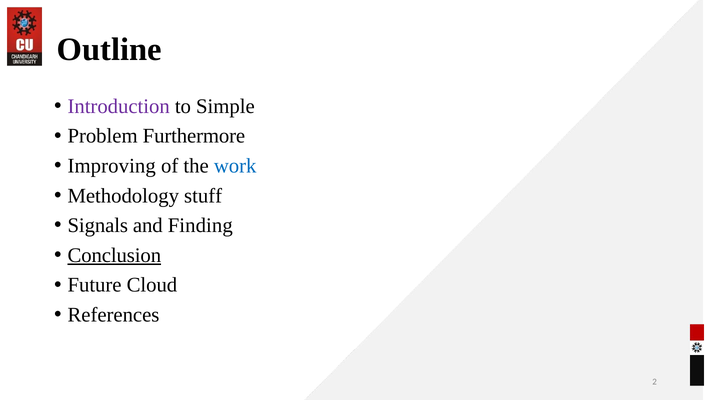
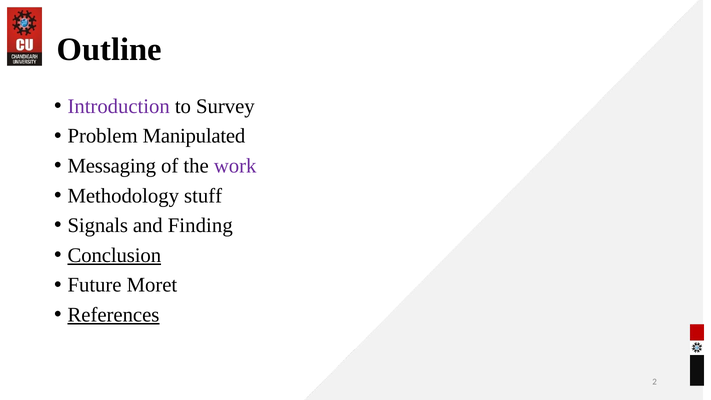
Simple: Simple -> Survey
Furthermore: Furthermore -> Manipulated
Improving: Improving -> Messaging
work colour: blue -> purple
Cloud: Cloud -> Moret
References underline: none -> present
